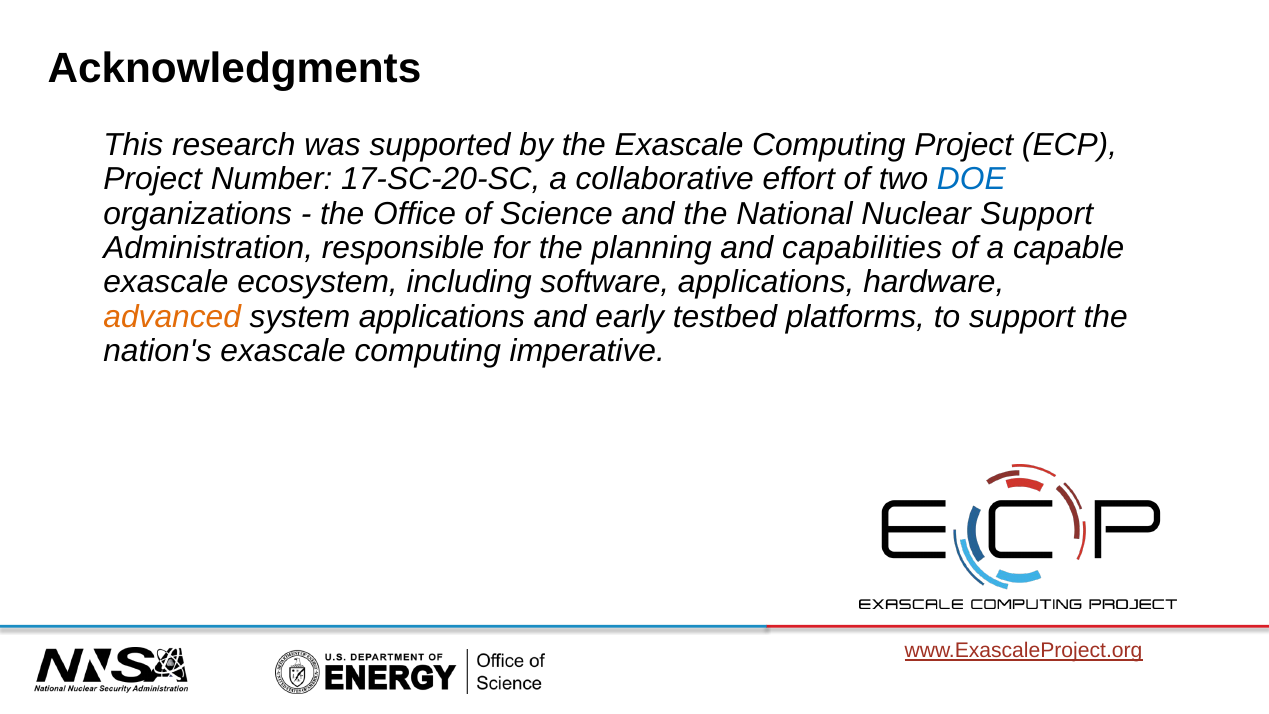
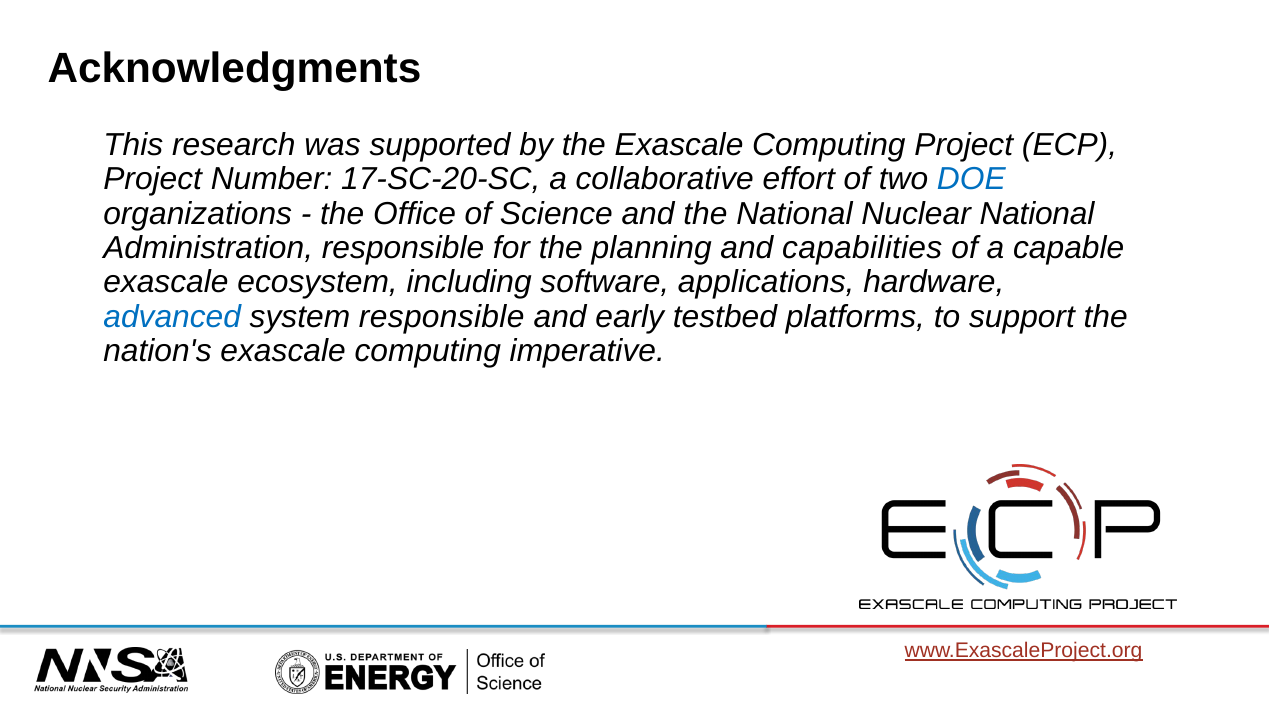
Nuclear Support: Support -> National
advanced colour: orange -> blue
system applications: applications -> responsible
